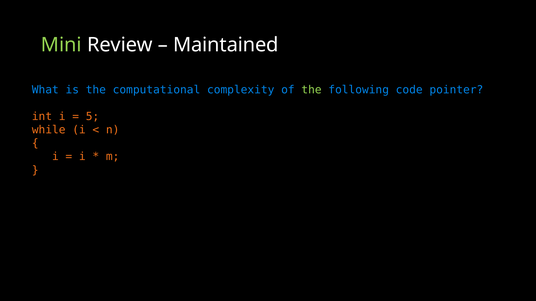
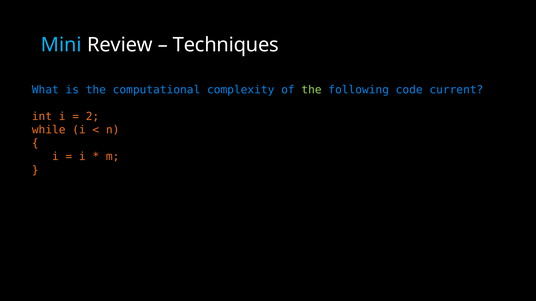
Mini colour: light green -> light blue
Maintained: Maintained -> Techniques
pointer: pointer -> current
5: 5 -> 2
